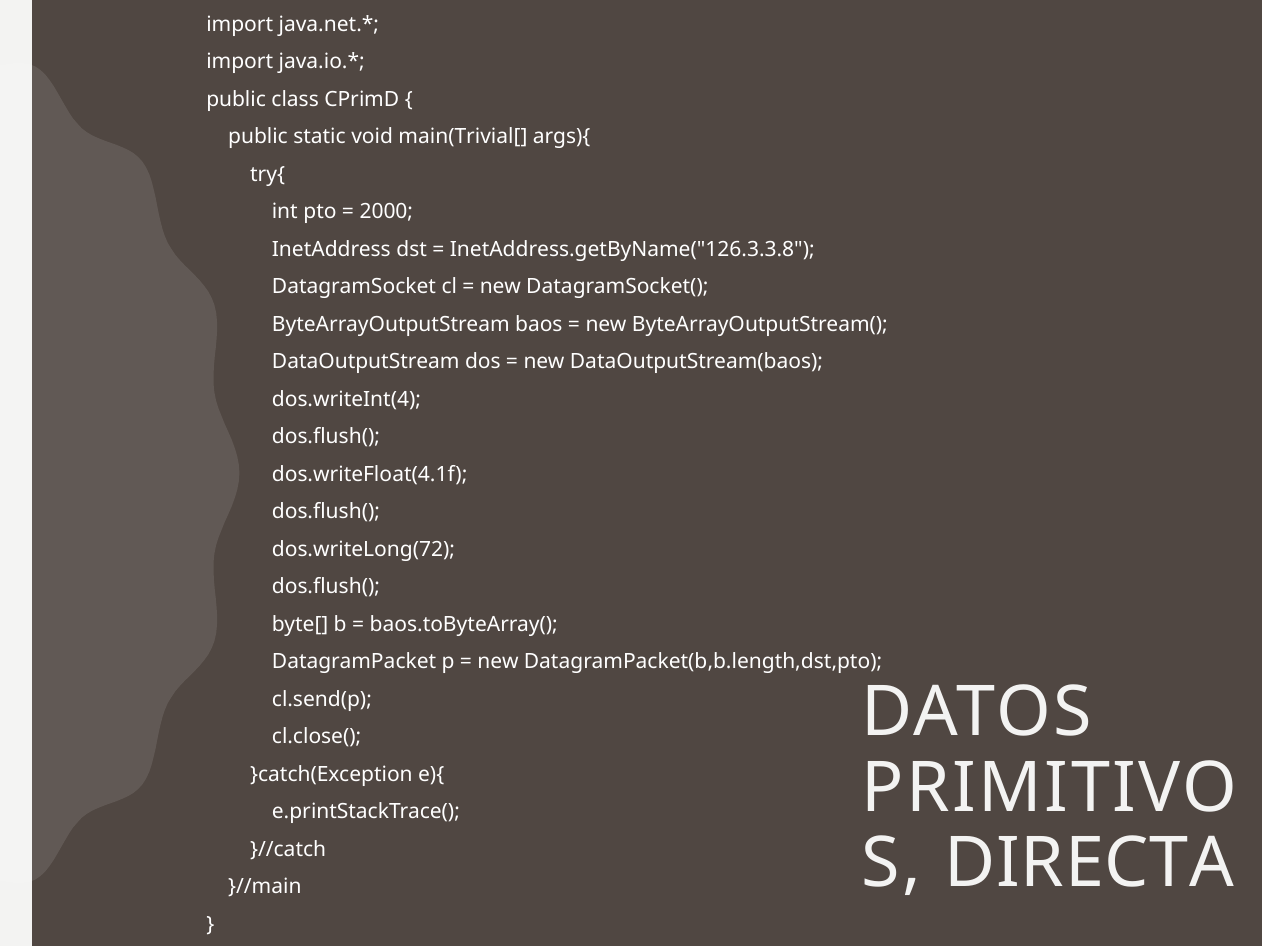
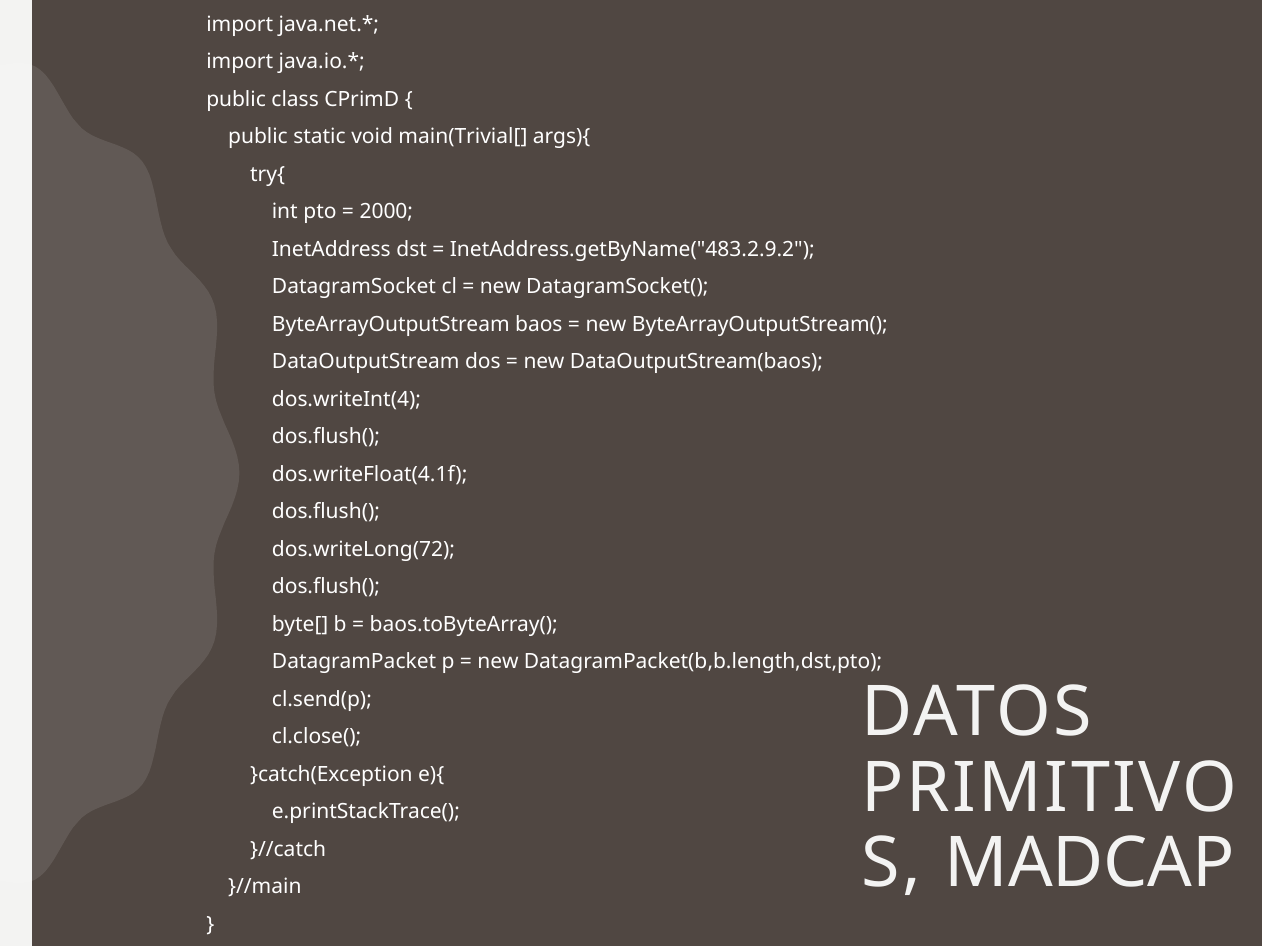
InetAddress.getByName("126.3.3.8: InetAddress.getByName("126.3.3.8 -> InetAddress.getByName("483.2.9.2
DIRECTA: DIRECTA -> MADCAP
